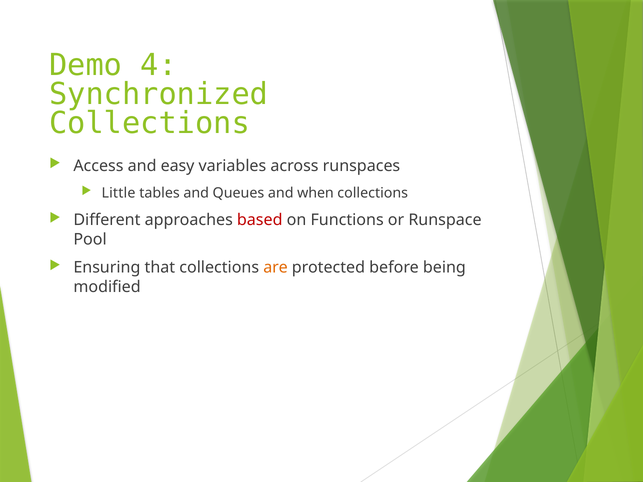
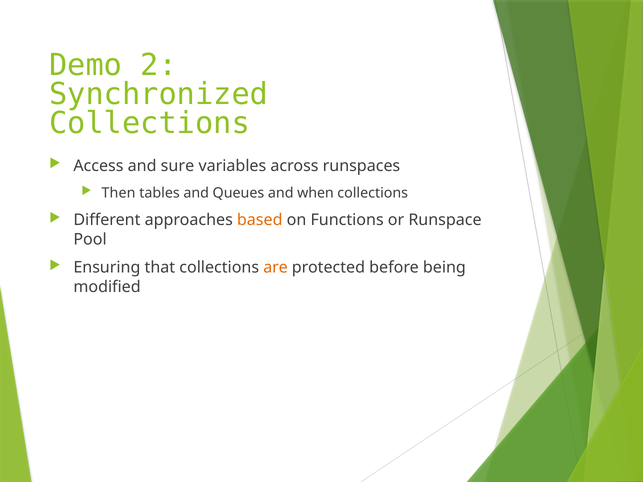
4: 4 -> 2
easy: easy -> sure
Little: Little -> Then
based colour: red -> orange
